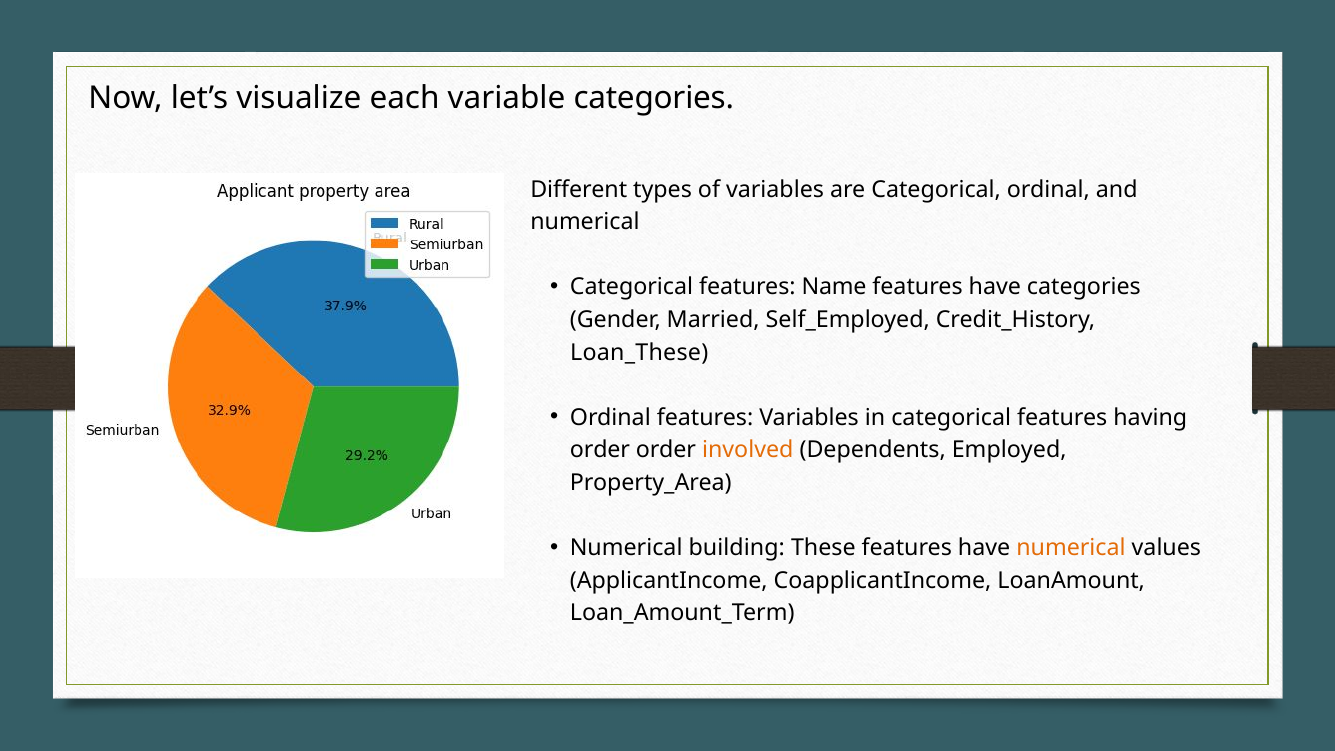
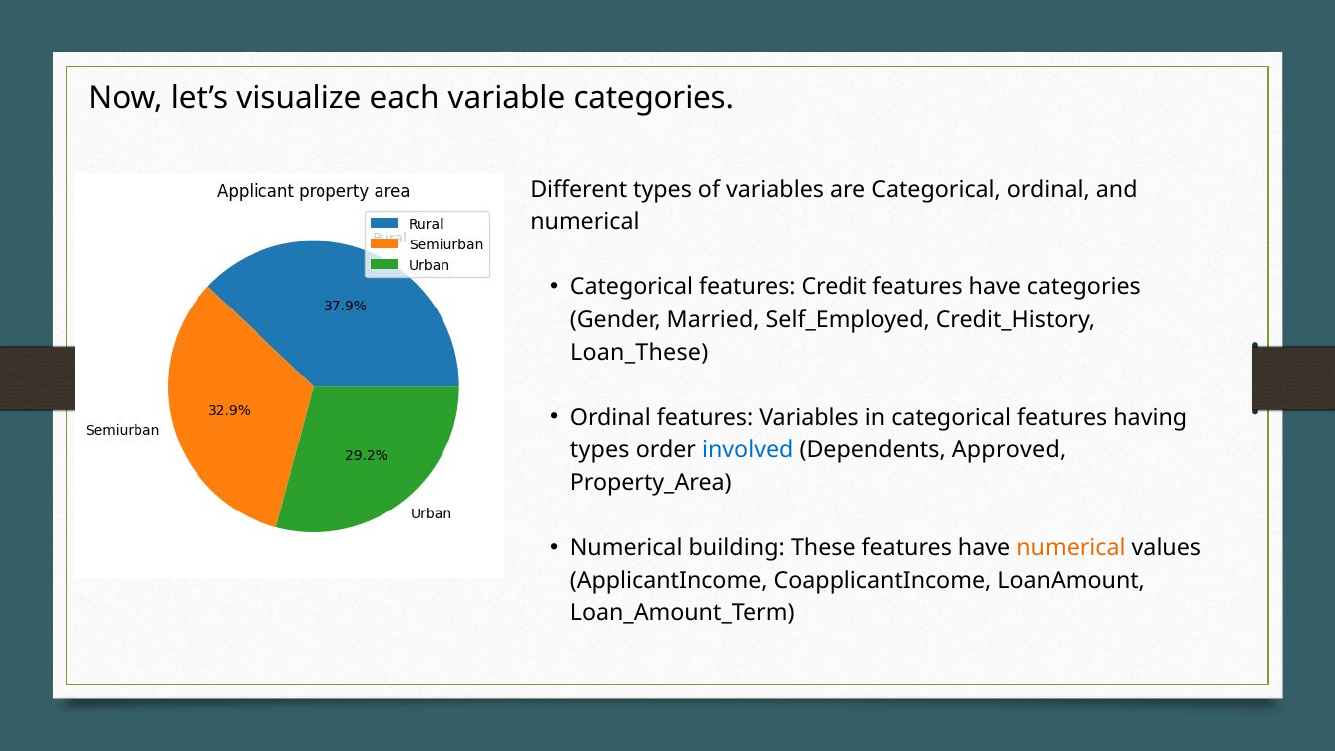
Name: Name -> Credit
order at (600, 450): order -> types
involved colour: orange -> blue
Employed: Employed -> Approved
